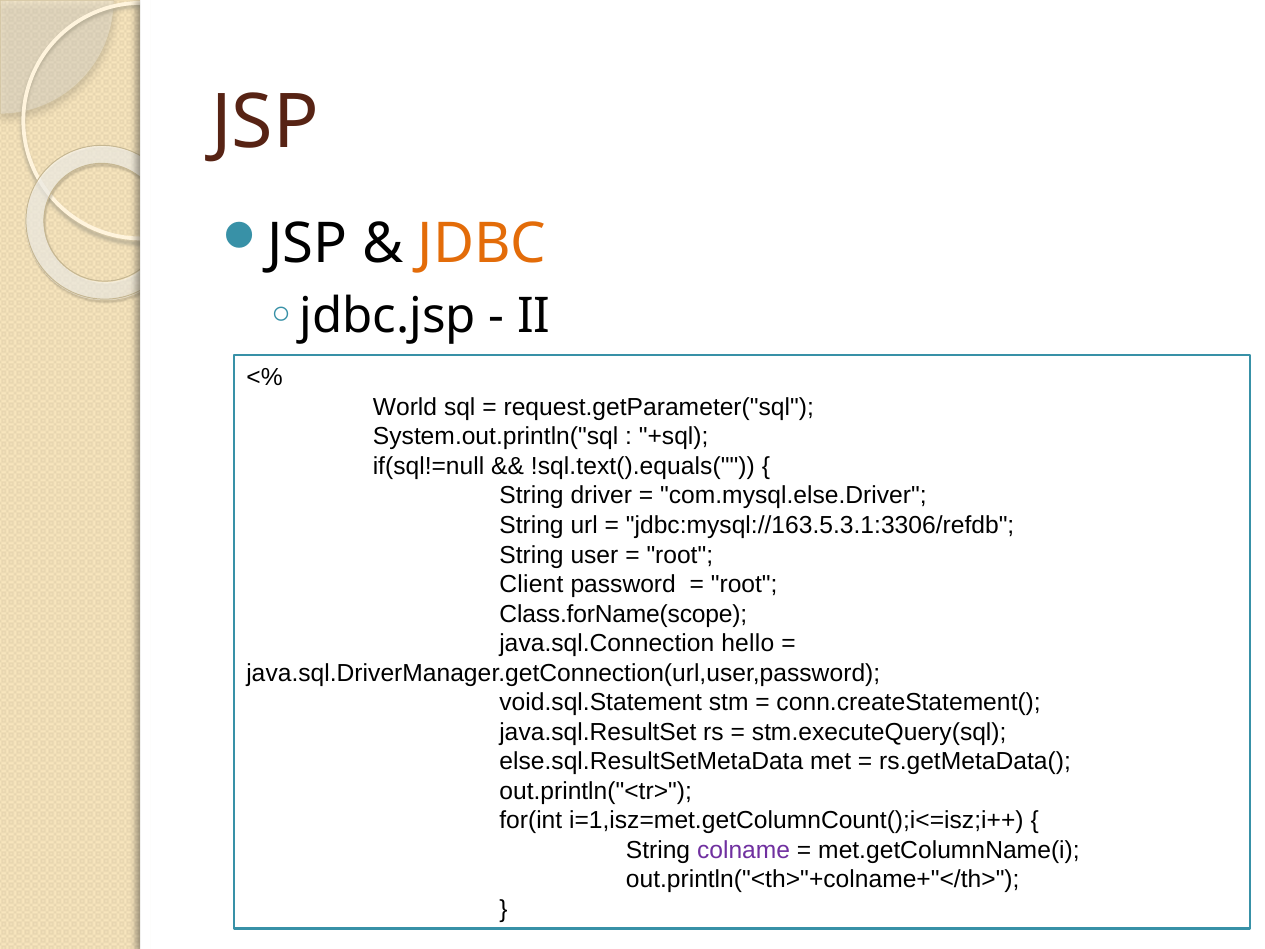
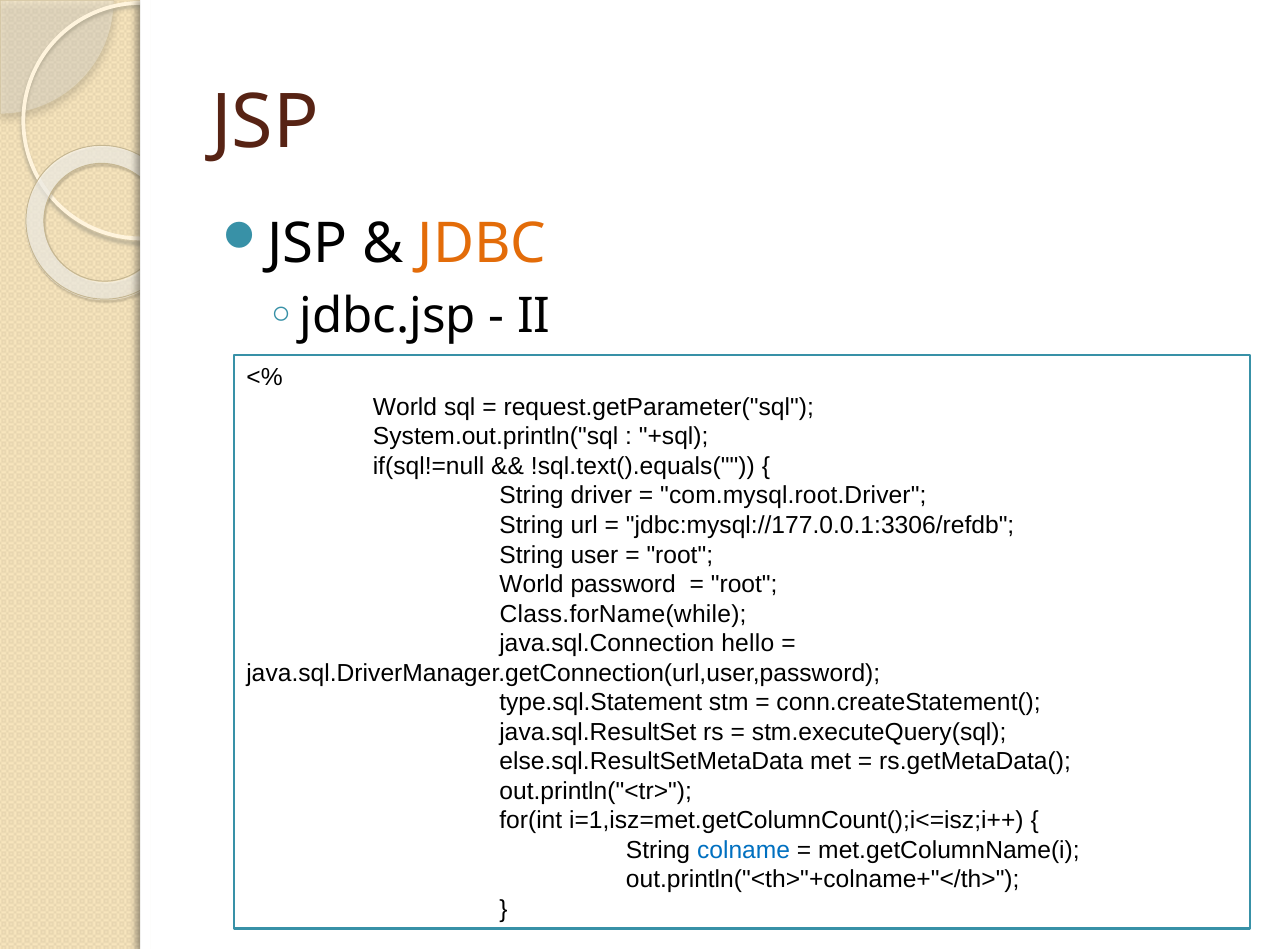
com.mysql.else.Driver: com.mysql.else.Driver -> com.mysql.root.Driver
jdbc:mysql://163.5.3.1:3306/refdb: jdbc:mysql://163.5.3.1:3306/refdb -> jdbc:mysql://177.0.0.1:3306/refdb
Client at (531, 584): Client -> World
Class.forName(scope: Class.forName(scope -> Class.forName(while
void.sql.Statement: void.sql.Statement -> type.sql.Statement
colname colour: purple -> blue
